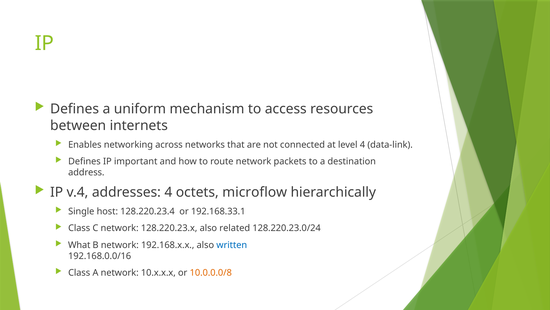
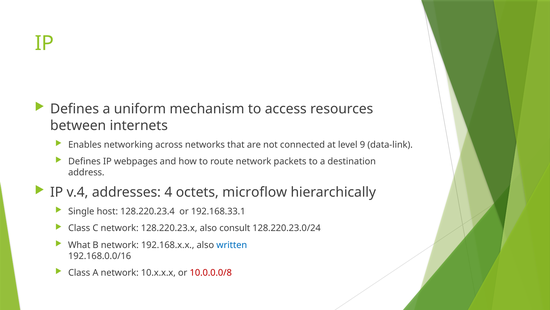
level 4: 4 -> 9
important: important -> webpages
related: related -> consult
10.0.0.0/8 colour: orange -> red
